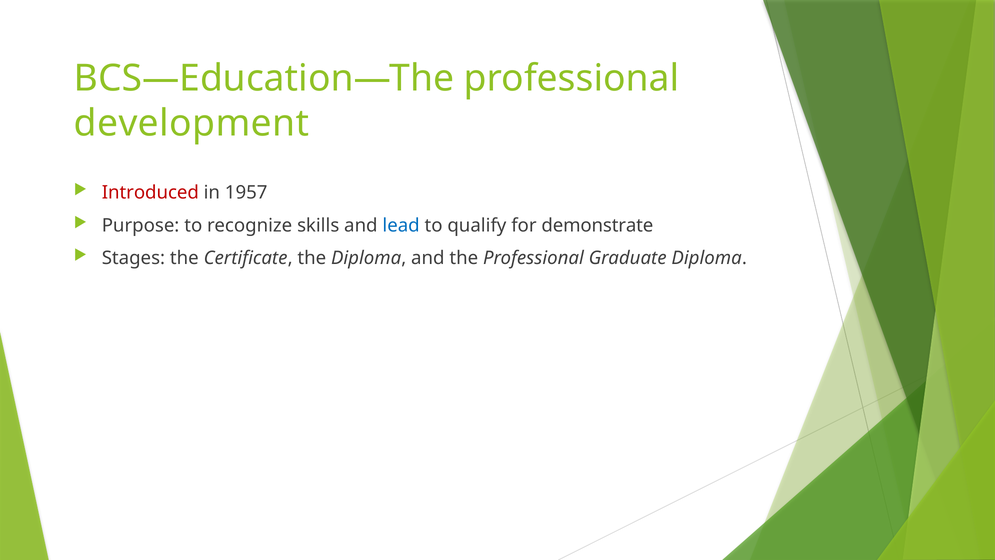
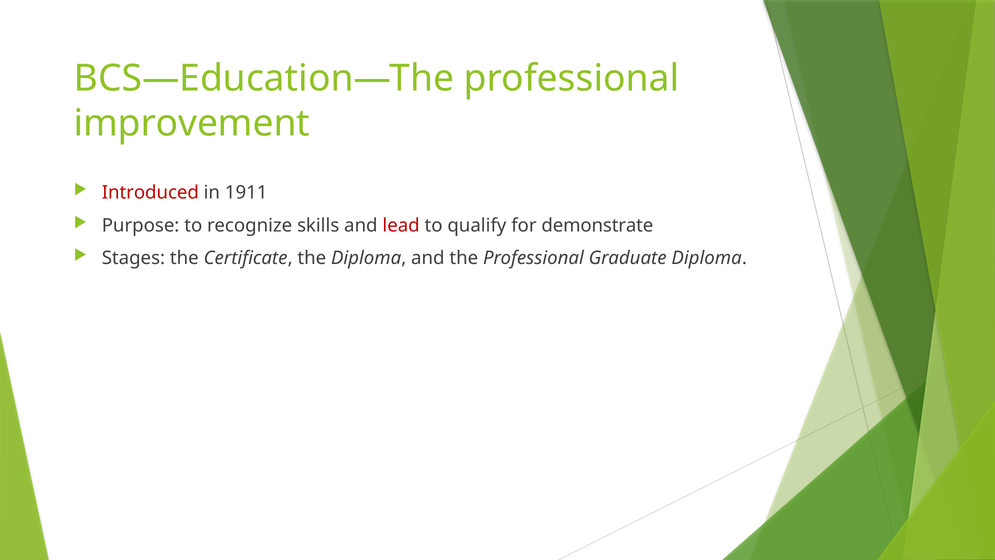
development: development -> improvement
1957: 1957 -> 1911
lead colour: blue -> red
